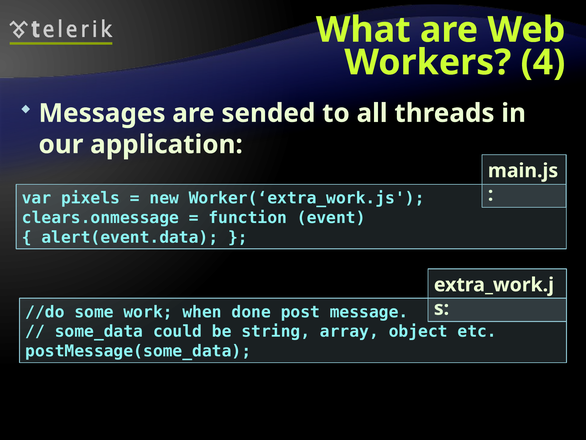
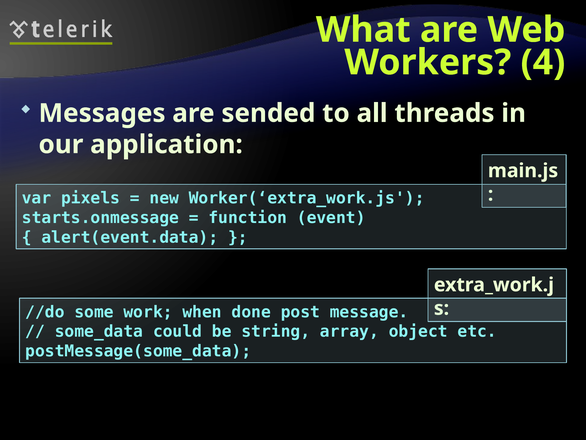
clears.onmessage: clears.onmessage -> starts.onmessage
